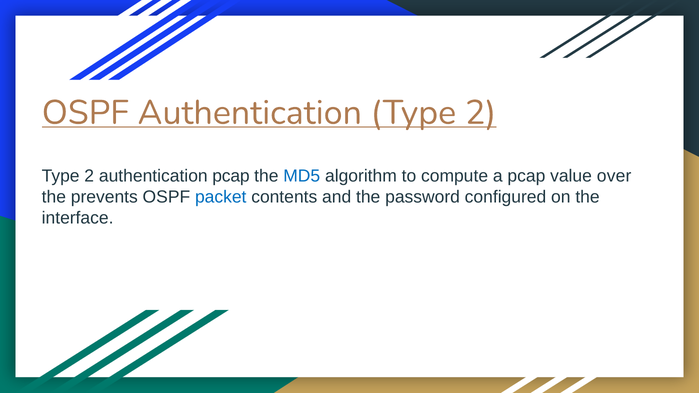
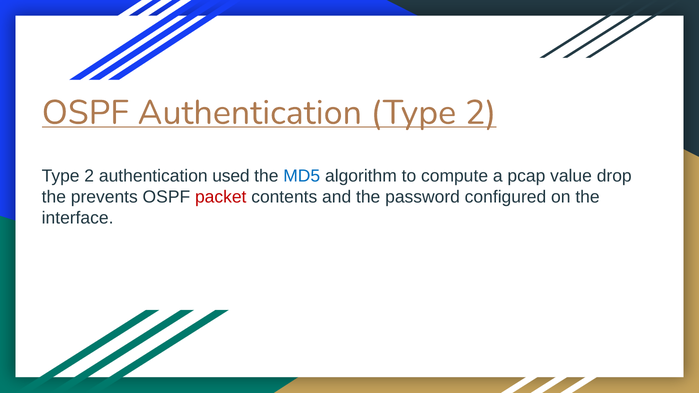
authentication pcap: pcap -> used
over: over -> drop
packet colour: blue -> red
